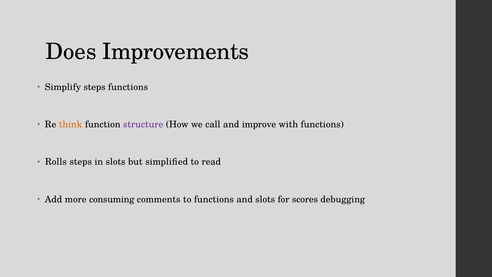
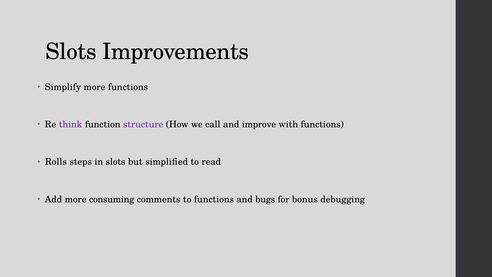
Does at (71, 52): Does -> Slots
Simplify steps: steps -> more
think colour: orange -> purple
and slots: slots -> bugs
scores: scores -> bonus
